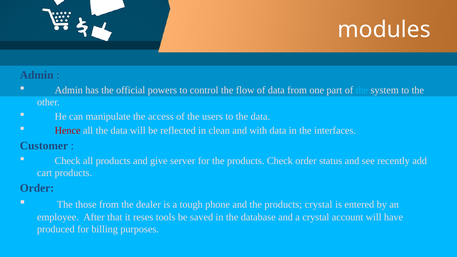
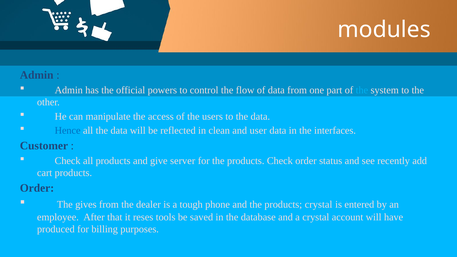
Hence colour: red -> blue
with: with -> user
those: those -> gives
